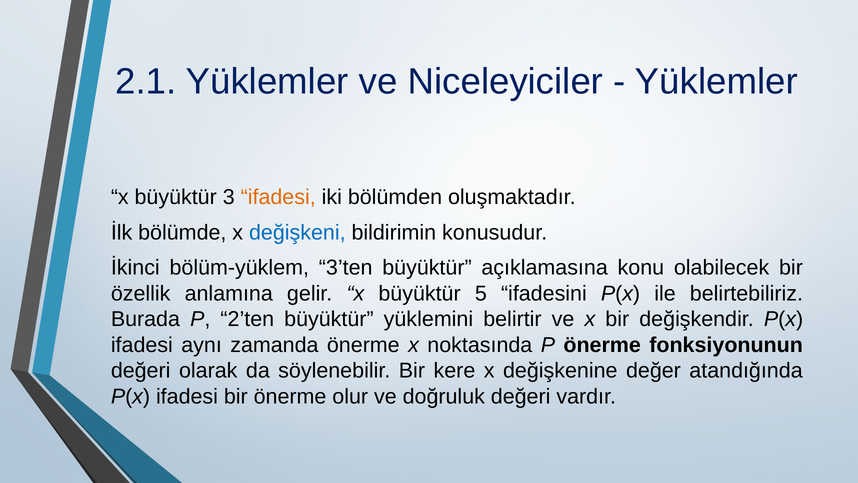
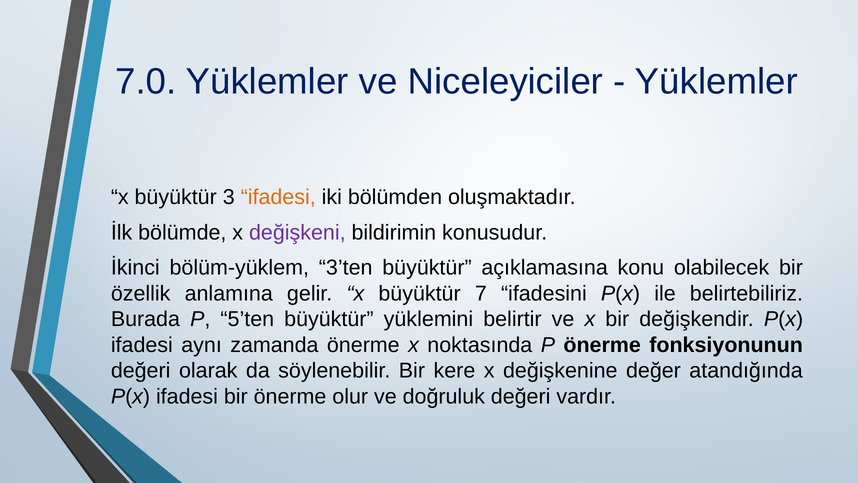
2.1: 2.1 -> 7.0
değişkeni colour: blue -> purple
5: 5 -> 7
2’ten: 2’ten -> 5’ten
